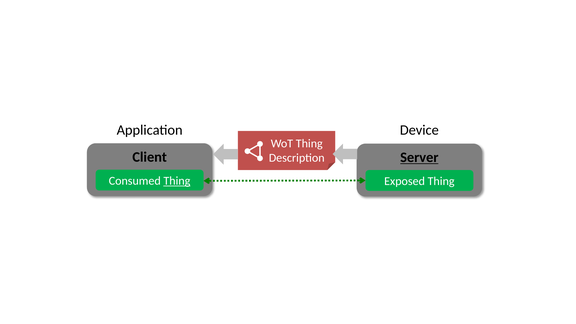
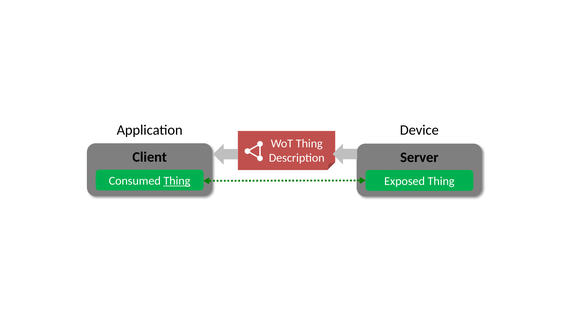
Server underline: present -> none
